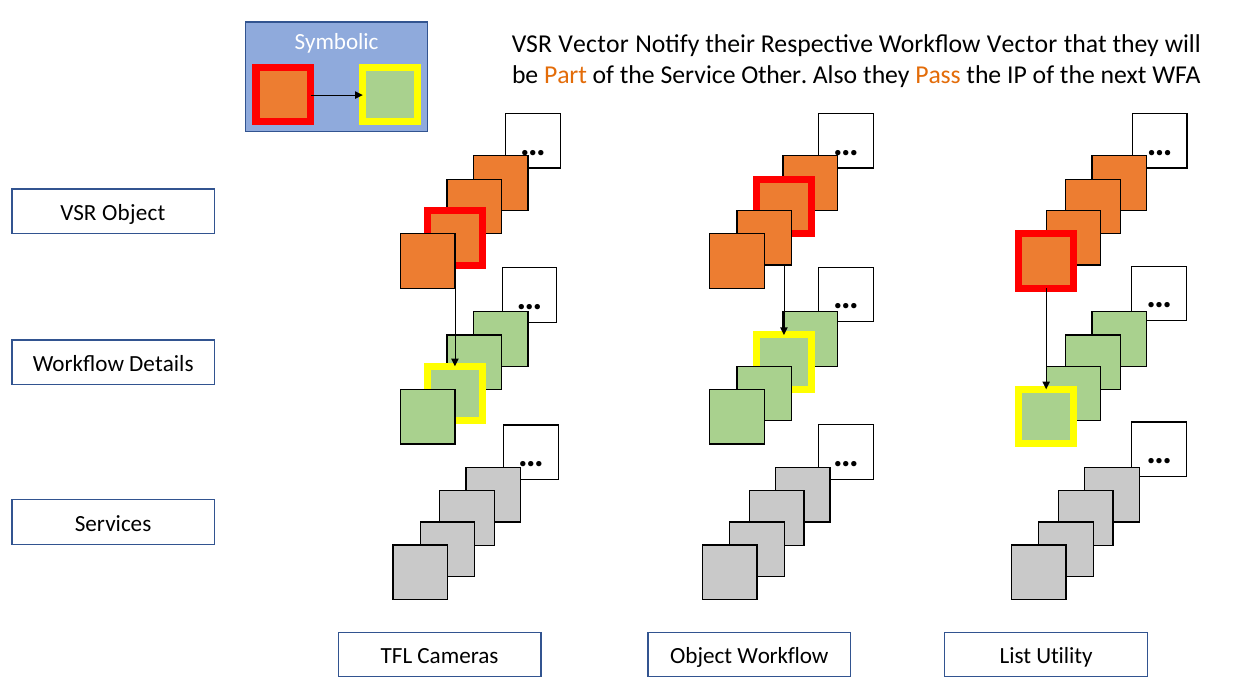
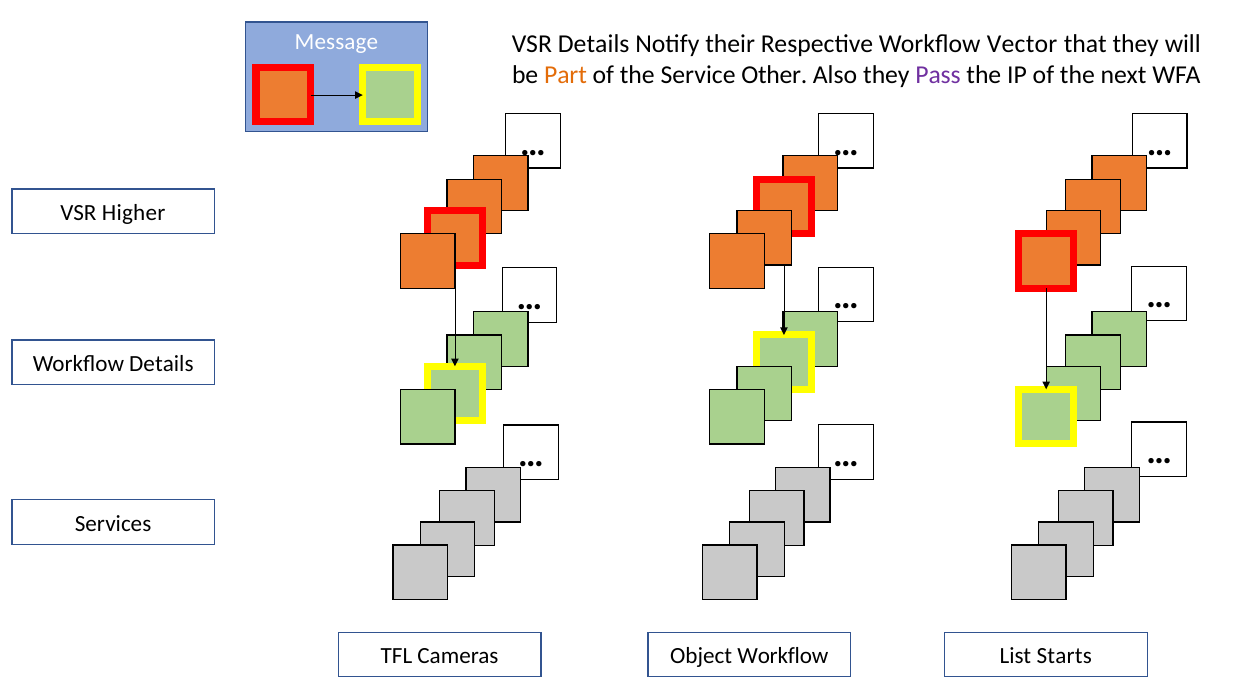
Symbolic: Symbolic -> Message
VSR Vector: Vector -> Details
Pass colour: orange -> purple
VSR Object: Object -> Higher
Utility: Utility -> Starts
